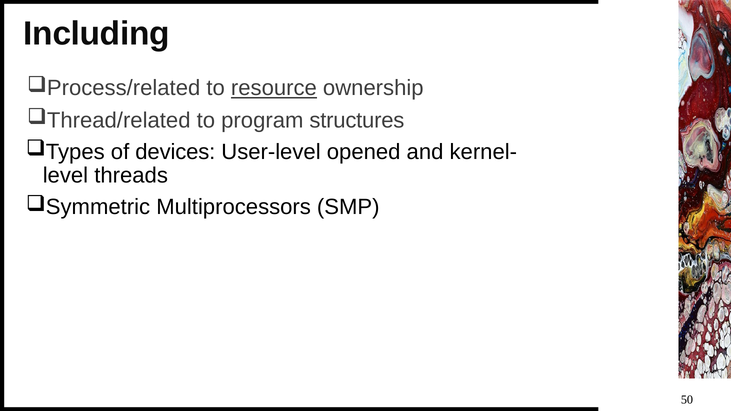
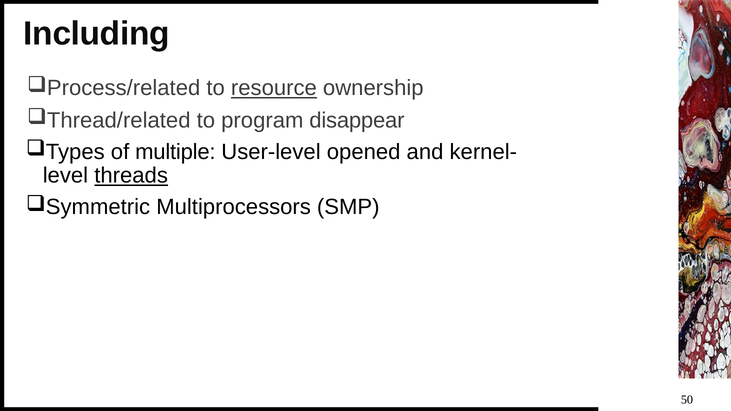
structures: structures -> disappear
devices: devices -> multiple
threads underline: none -> present
